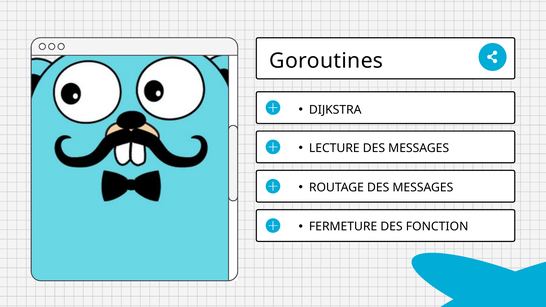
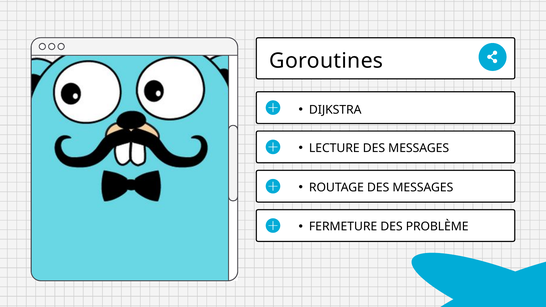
FONCTION: FONCTION -> PROBLÈME
